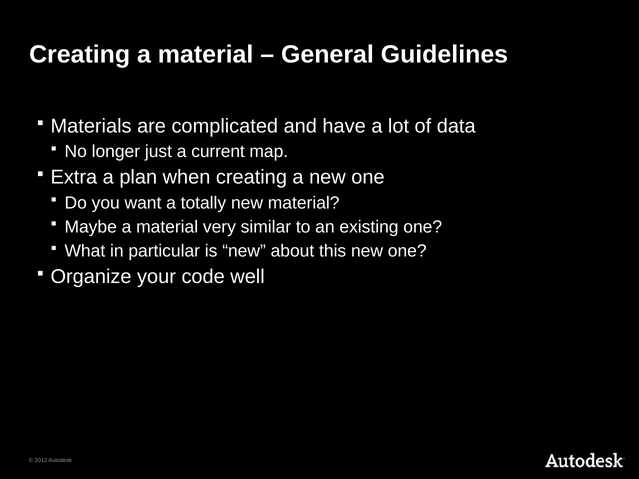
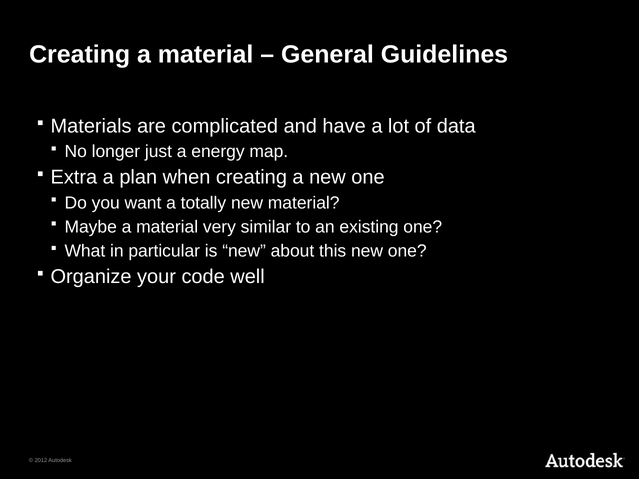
current: current -> energy
